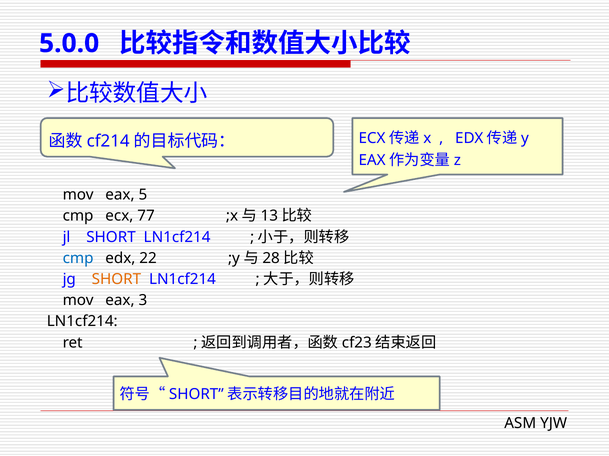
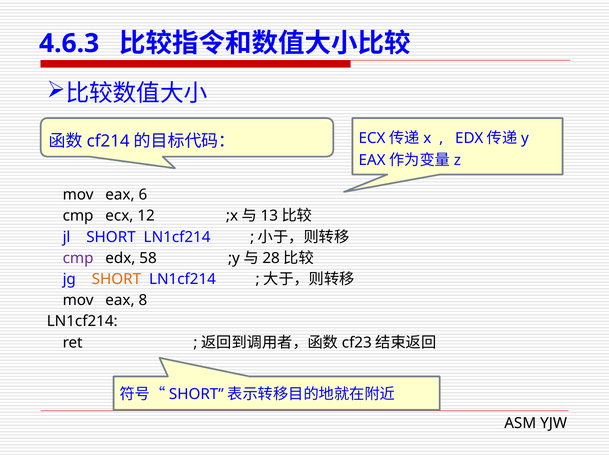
5.0.0: 5.0.0 -> 4.6.3
5: 5 -> 6
77: 77 -> 12
cmp at (78, 259) colour: blue -> purple
22: 22 -> 58
3: 3 -> 8
